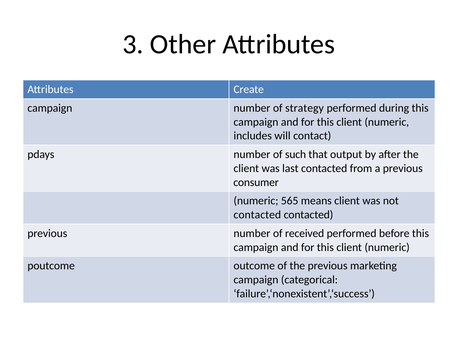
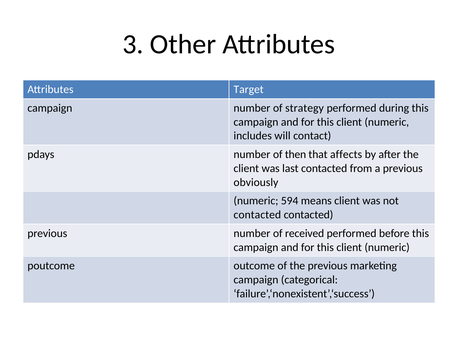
Create: Create -> Target
such: such -> then
output: output -> affects
consumer: consumer -> obviously
565: 565 -> 594
